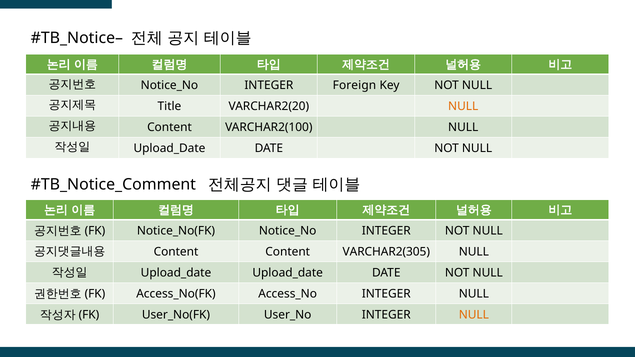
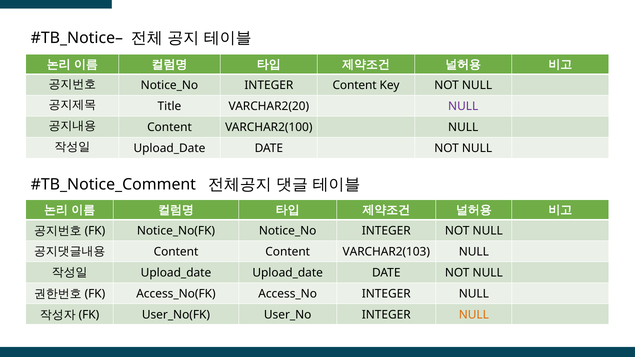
INTEGER Foreign: Foreign -> Content
NULL at (463, 106) colour: orange -> purple
VARCHAR2(305: VARCHAR2(305 -> VARCHAR2(103
